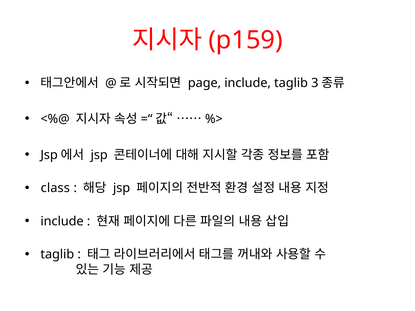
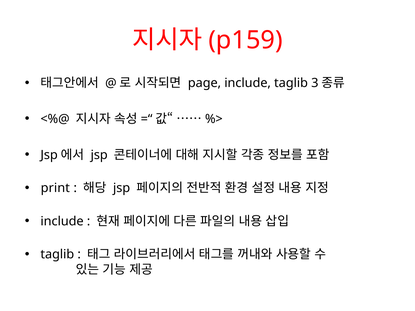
class: class -> print
